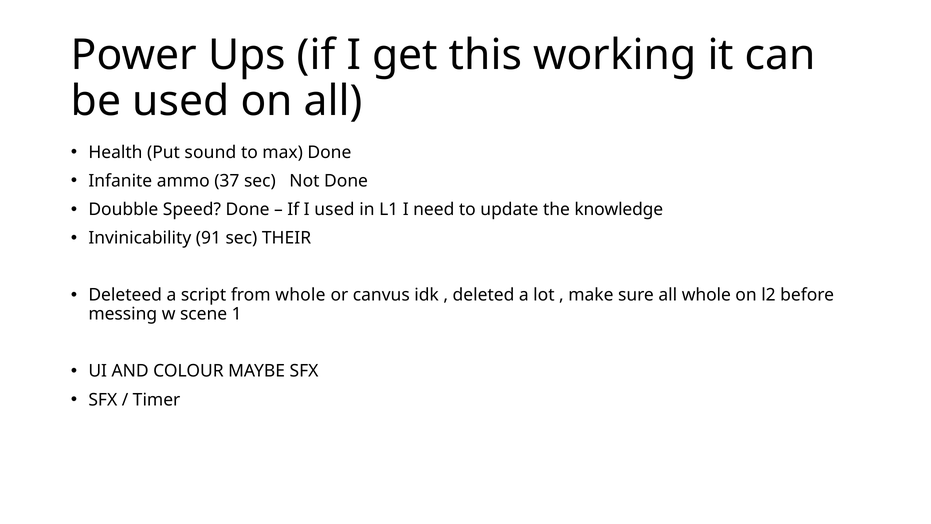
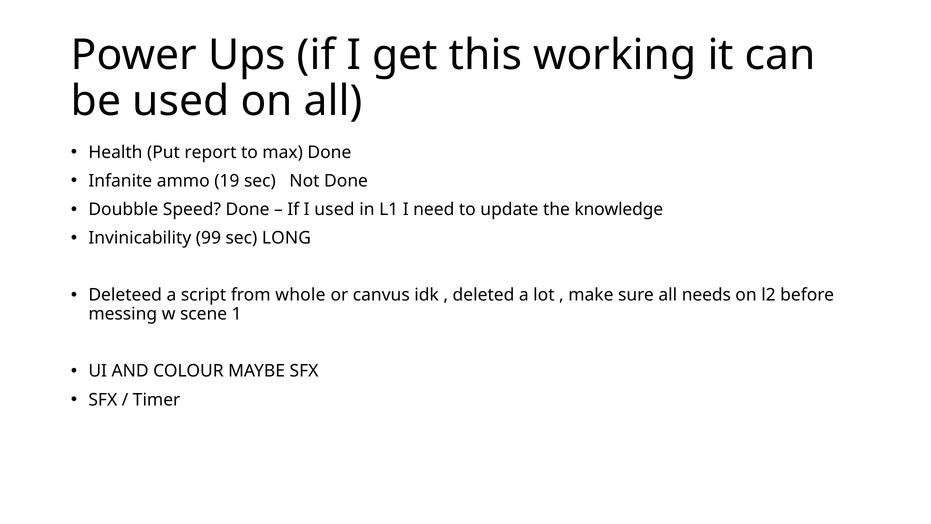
sound: sound -> report
37: 37 -> 19
91: 91 -> 99
THEIR: THEIR -> LONG
all whole: whole -> needs
